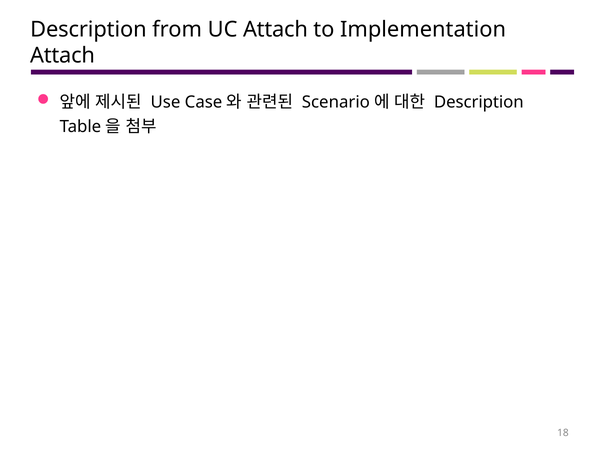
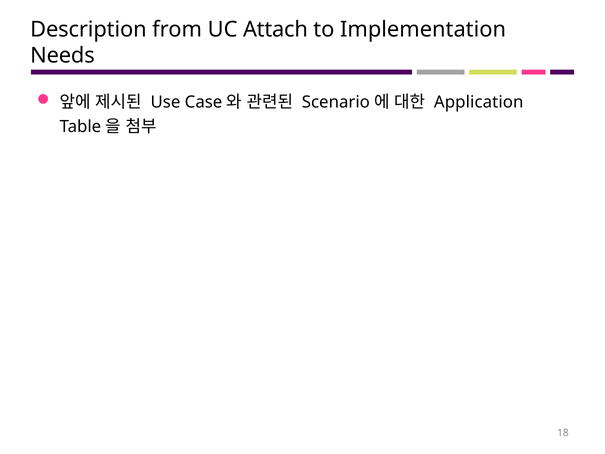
Attach at (62, 56): Attach -> Needs
Description at (479, 102): Description -> Application
